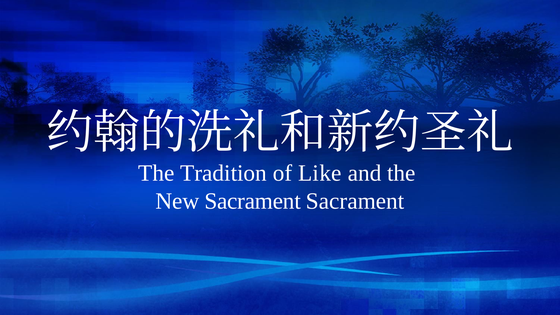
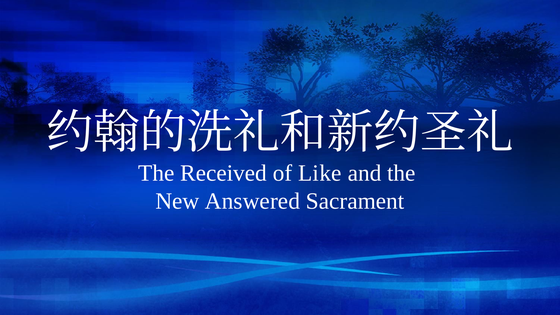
Tradition: Tradition -> Received
New Sacrament: Sacrament -> Answered
